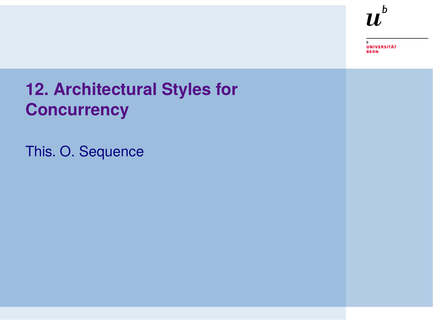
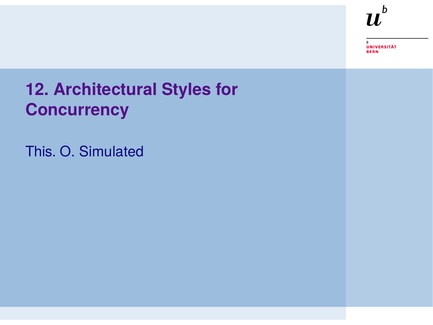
Sequence: Sequence -> Simulated
